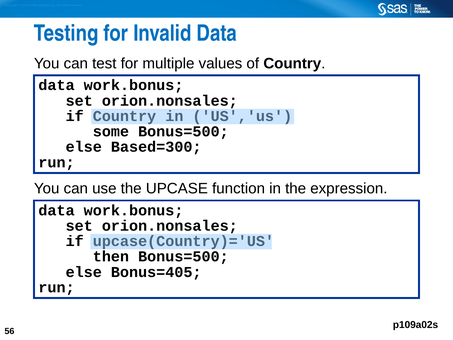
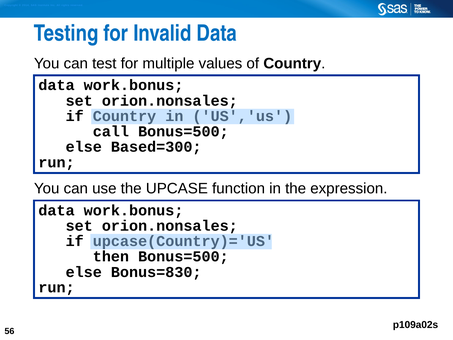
some: some -> call
Bonus=405: Bonus=405 -> Bonus=830
